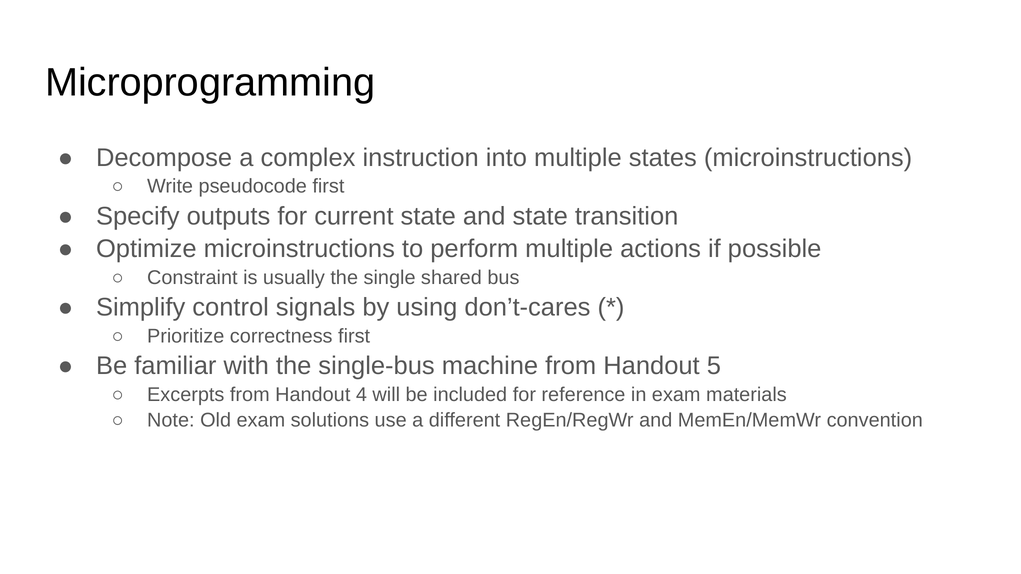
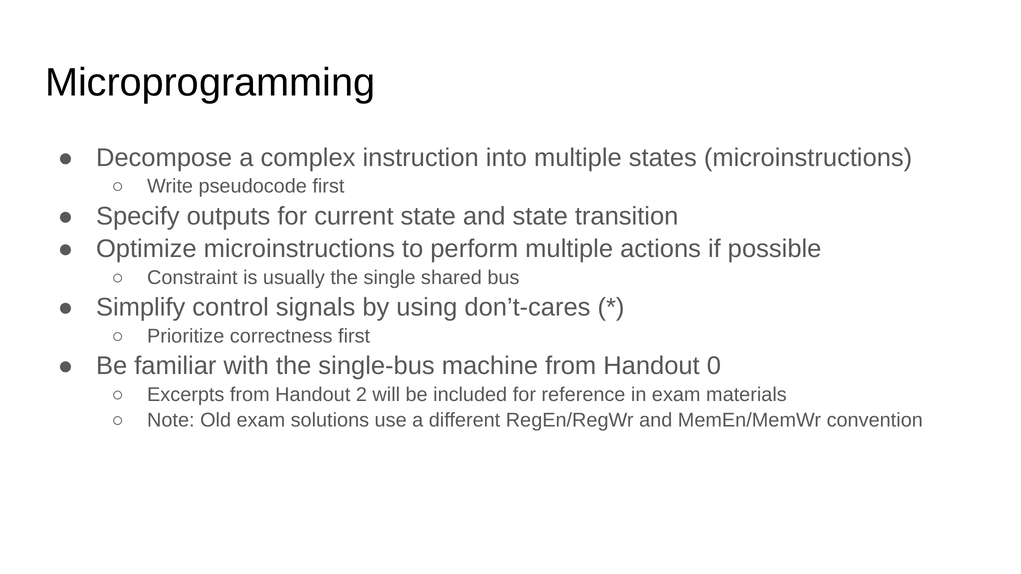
5: 5 -> 0
4: 4 -> 2
